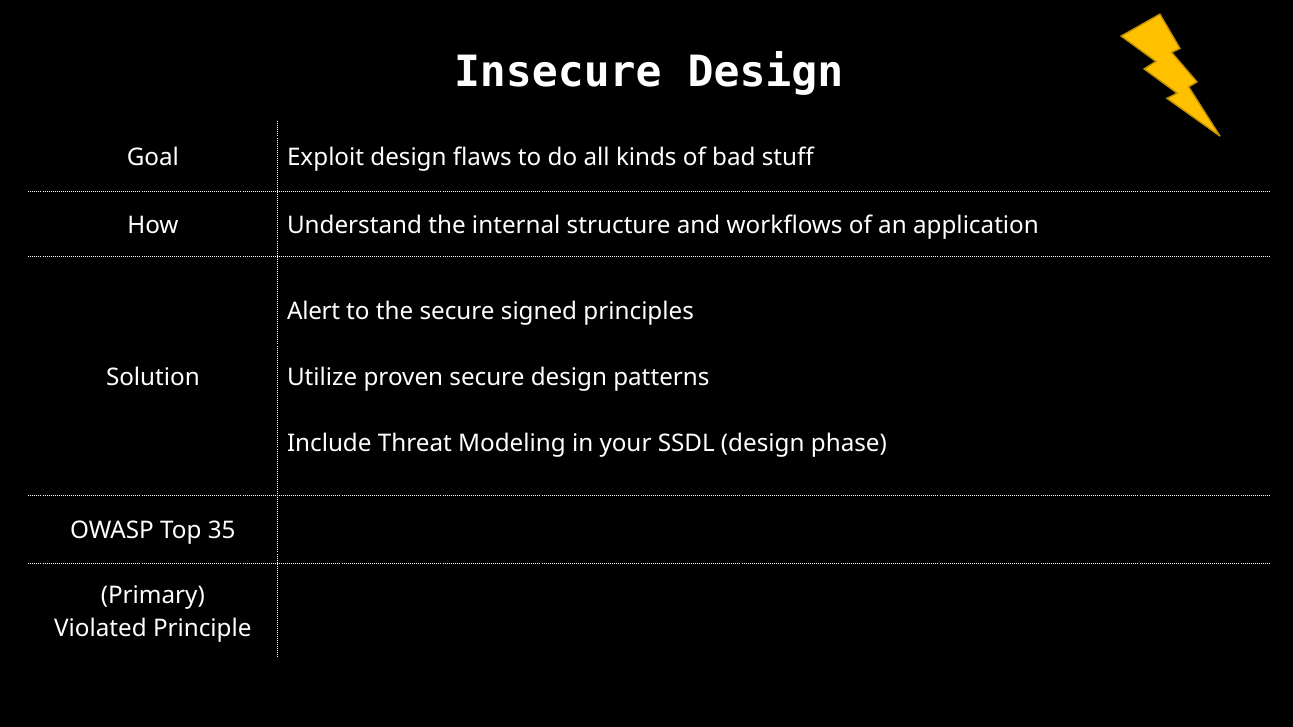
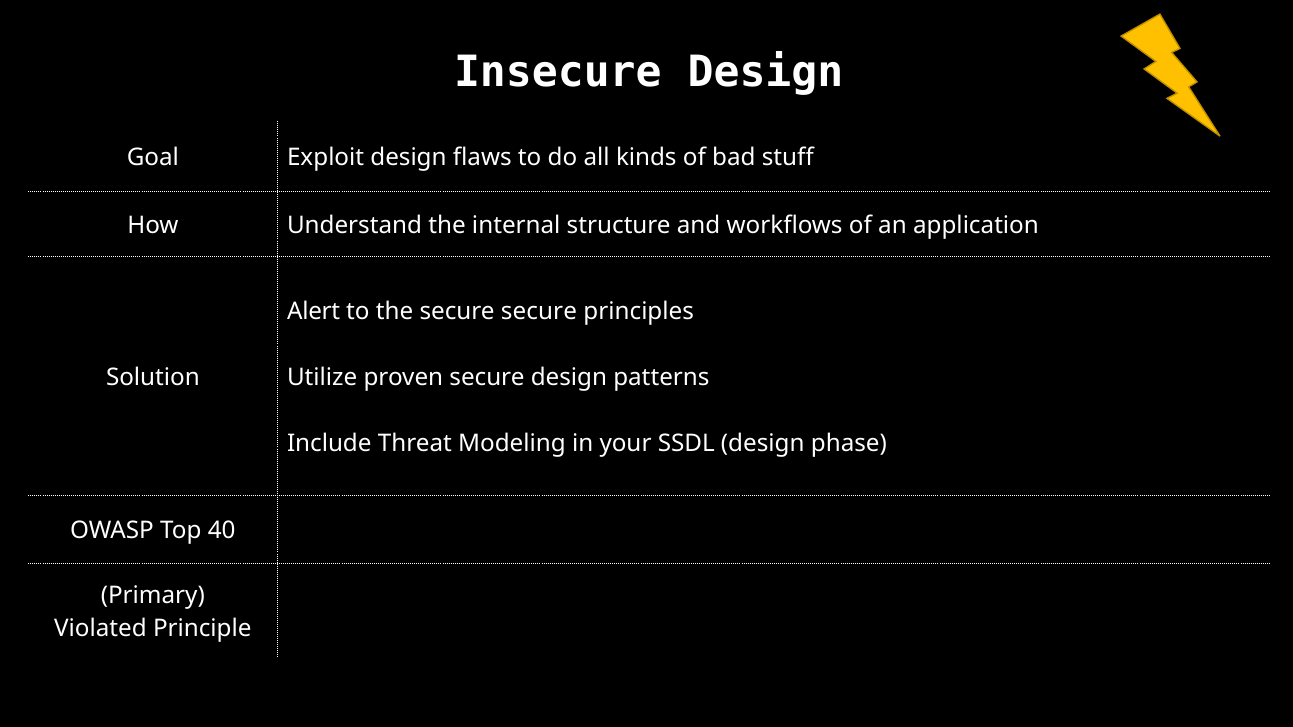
secure signed: signed -> secure
35: 35 -> 40
